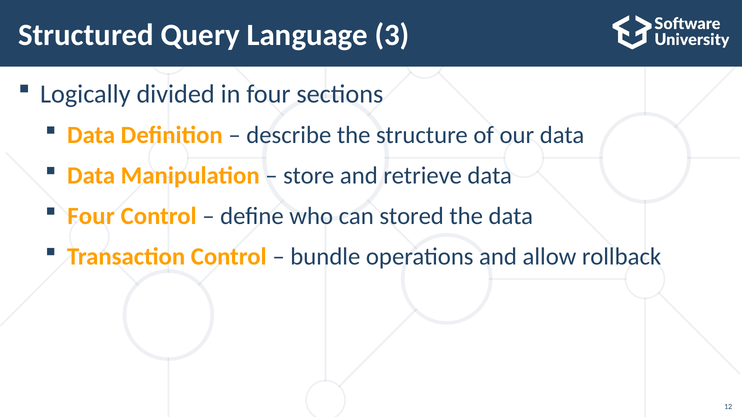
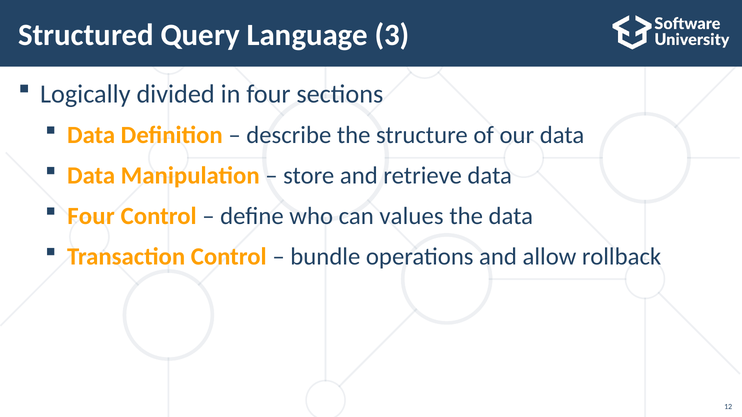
stored: stored -> values
